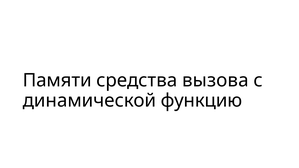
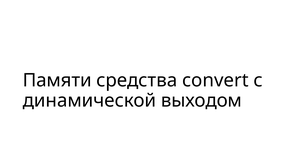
вызова: вызова -> convert
функцию: функцию -> выходом
